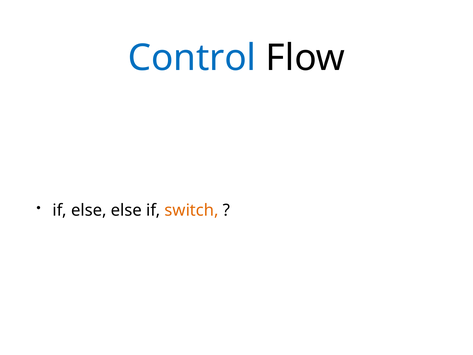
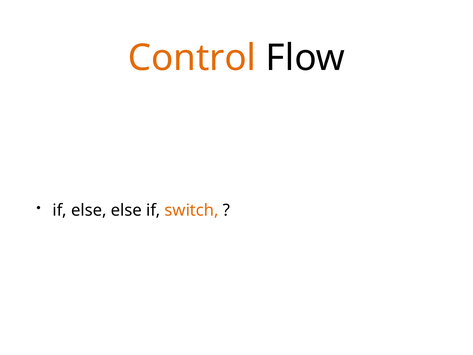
Control colour: blue -> orange
